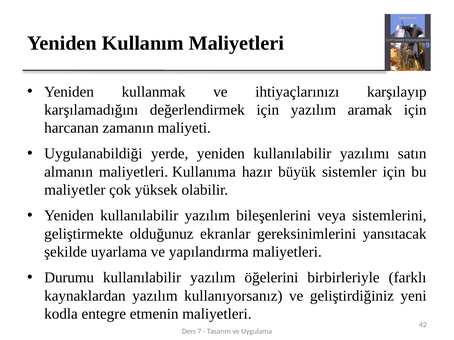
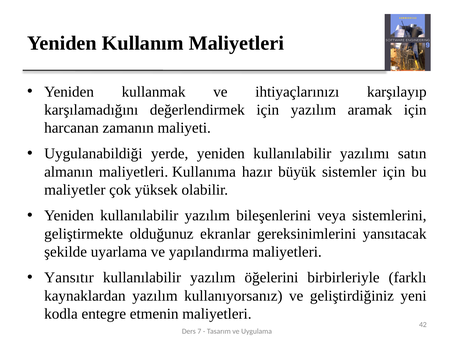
Durumu: Durumu -> Yansıtır
